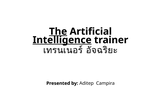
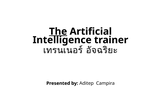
Intelligence underline: present -> none
